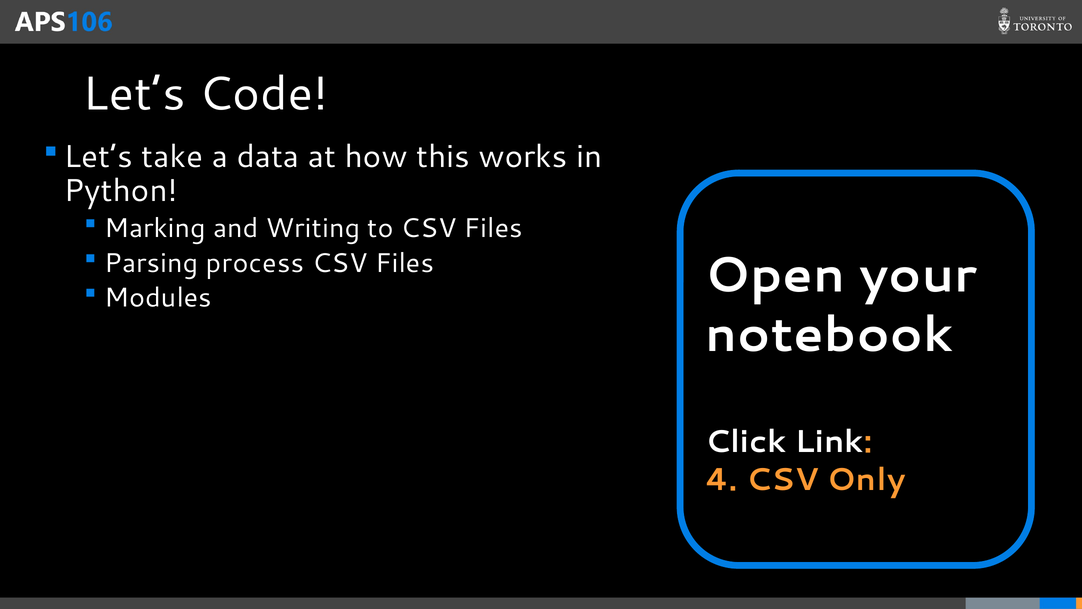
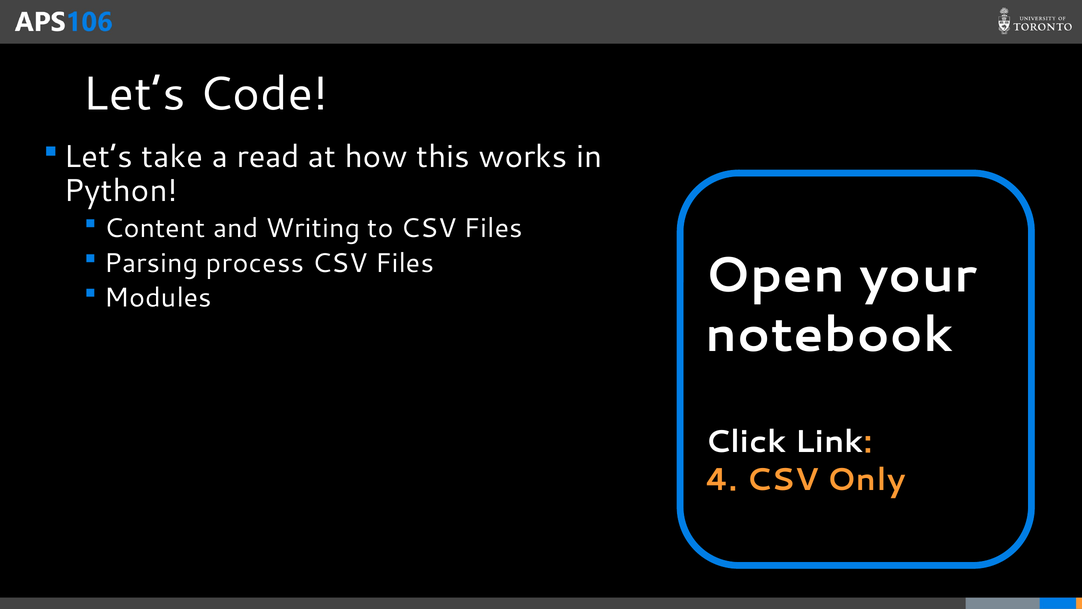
data: data -> read
Marking: Marking -> Content
